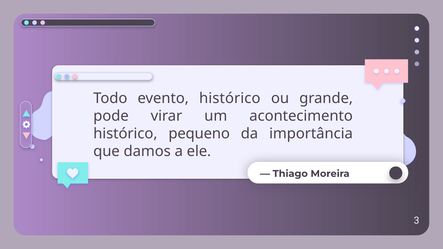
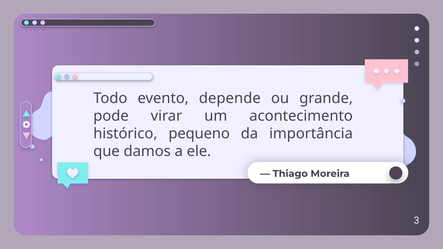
evento histórico: histórico -> depende
